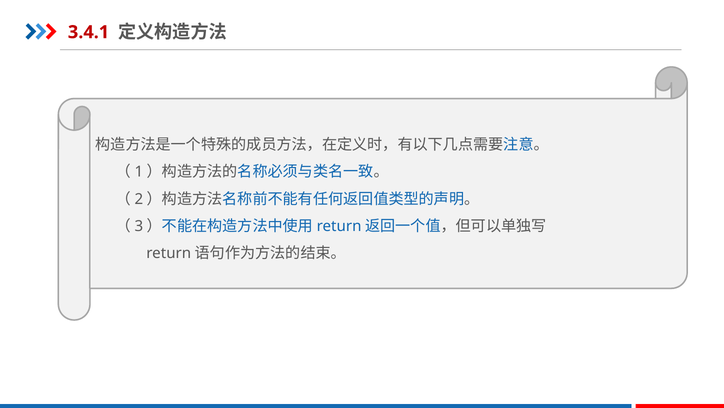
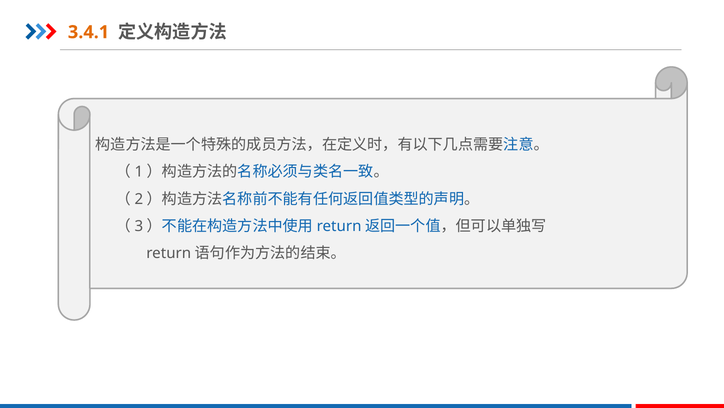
3.4.1 colour: red -> orange
